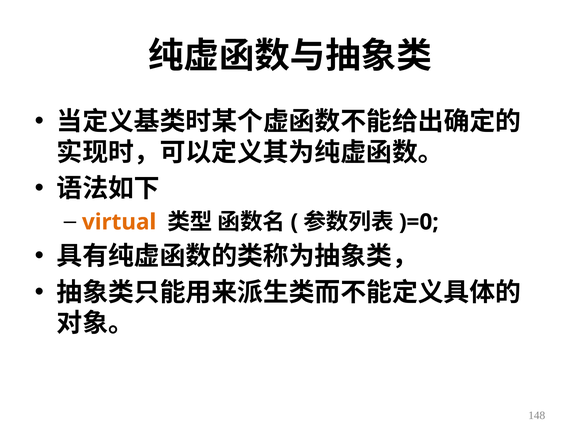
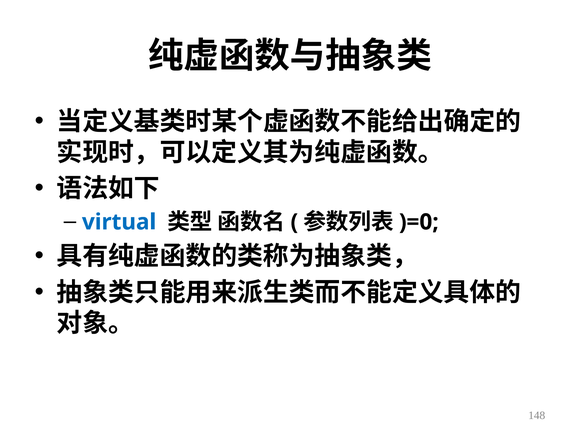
virtual colour: orange -> blue
